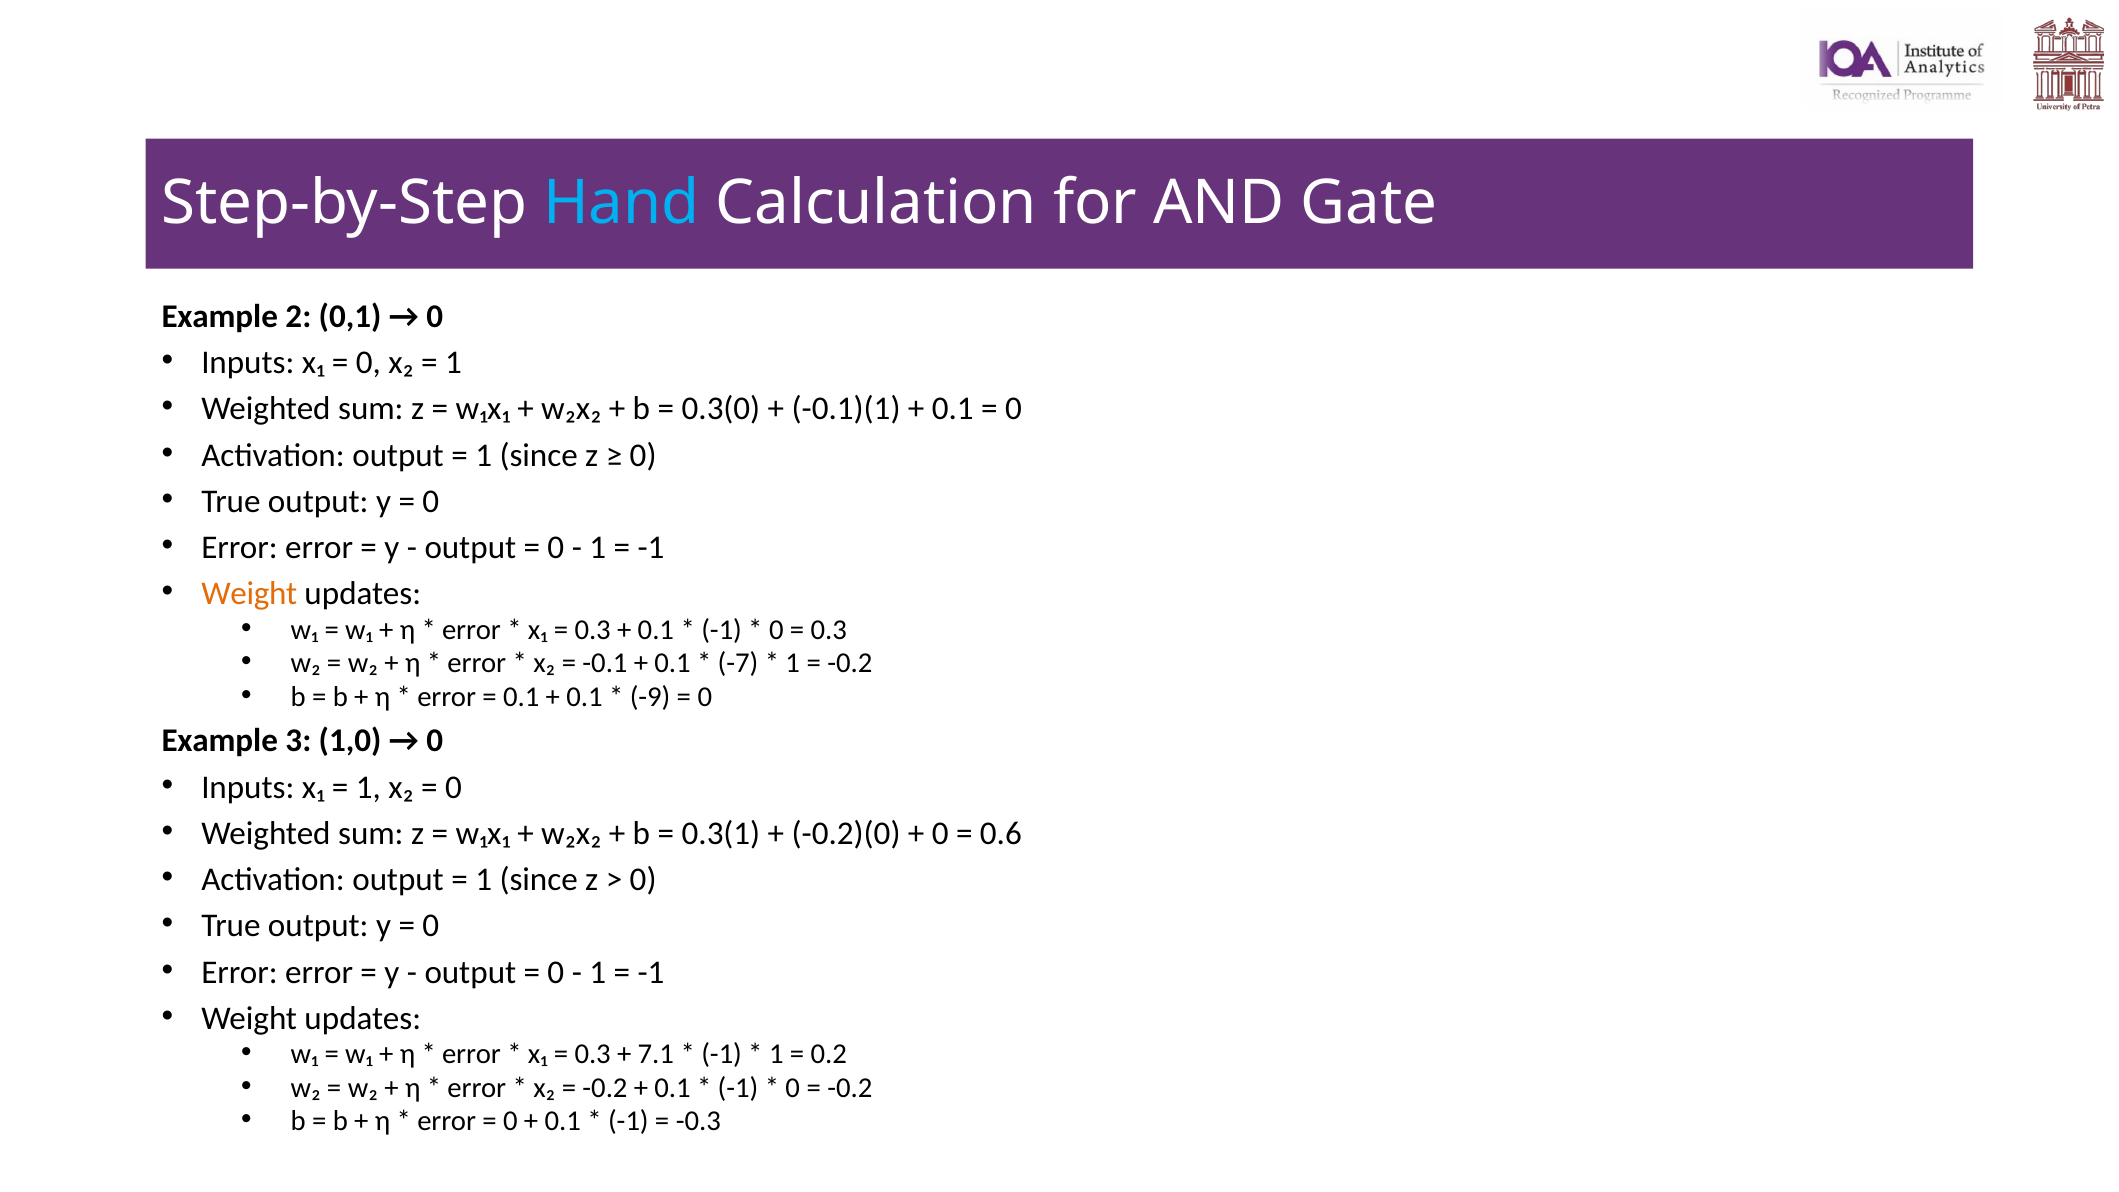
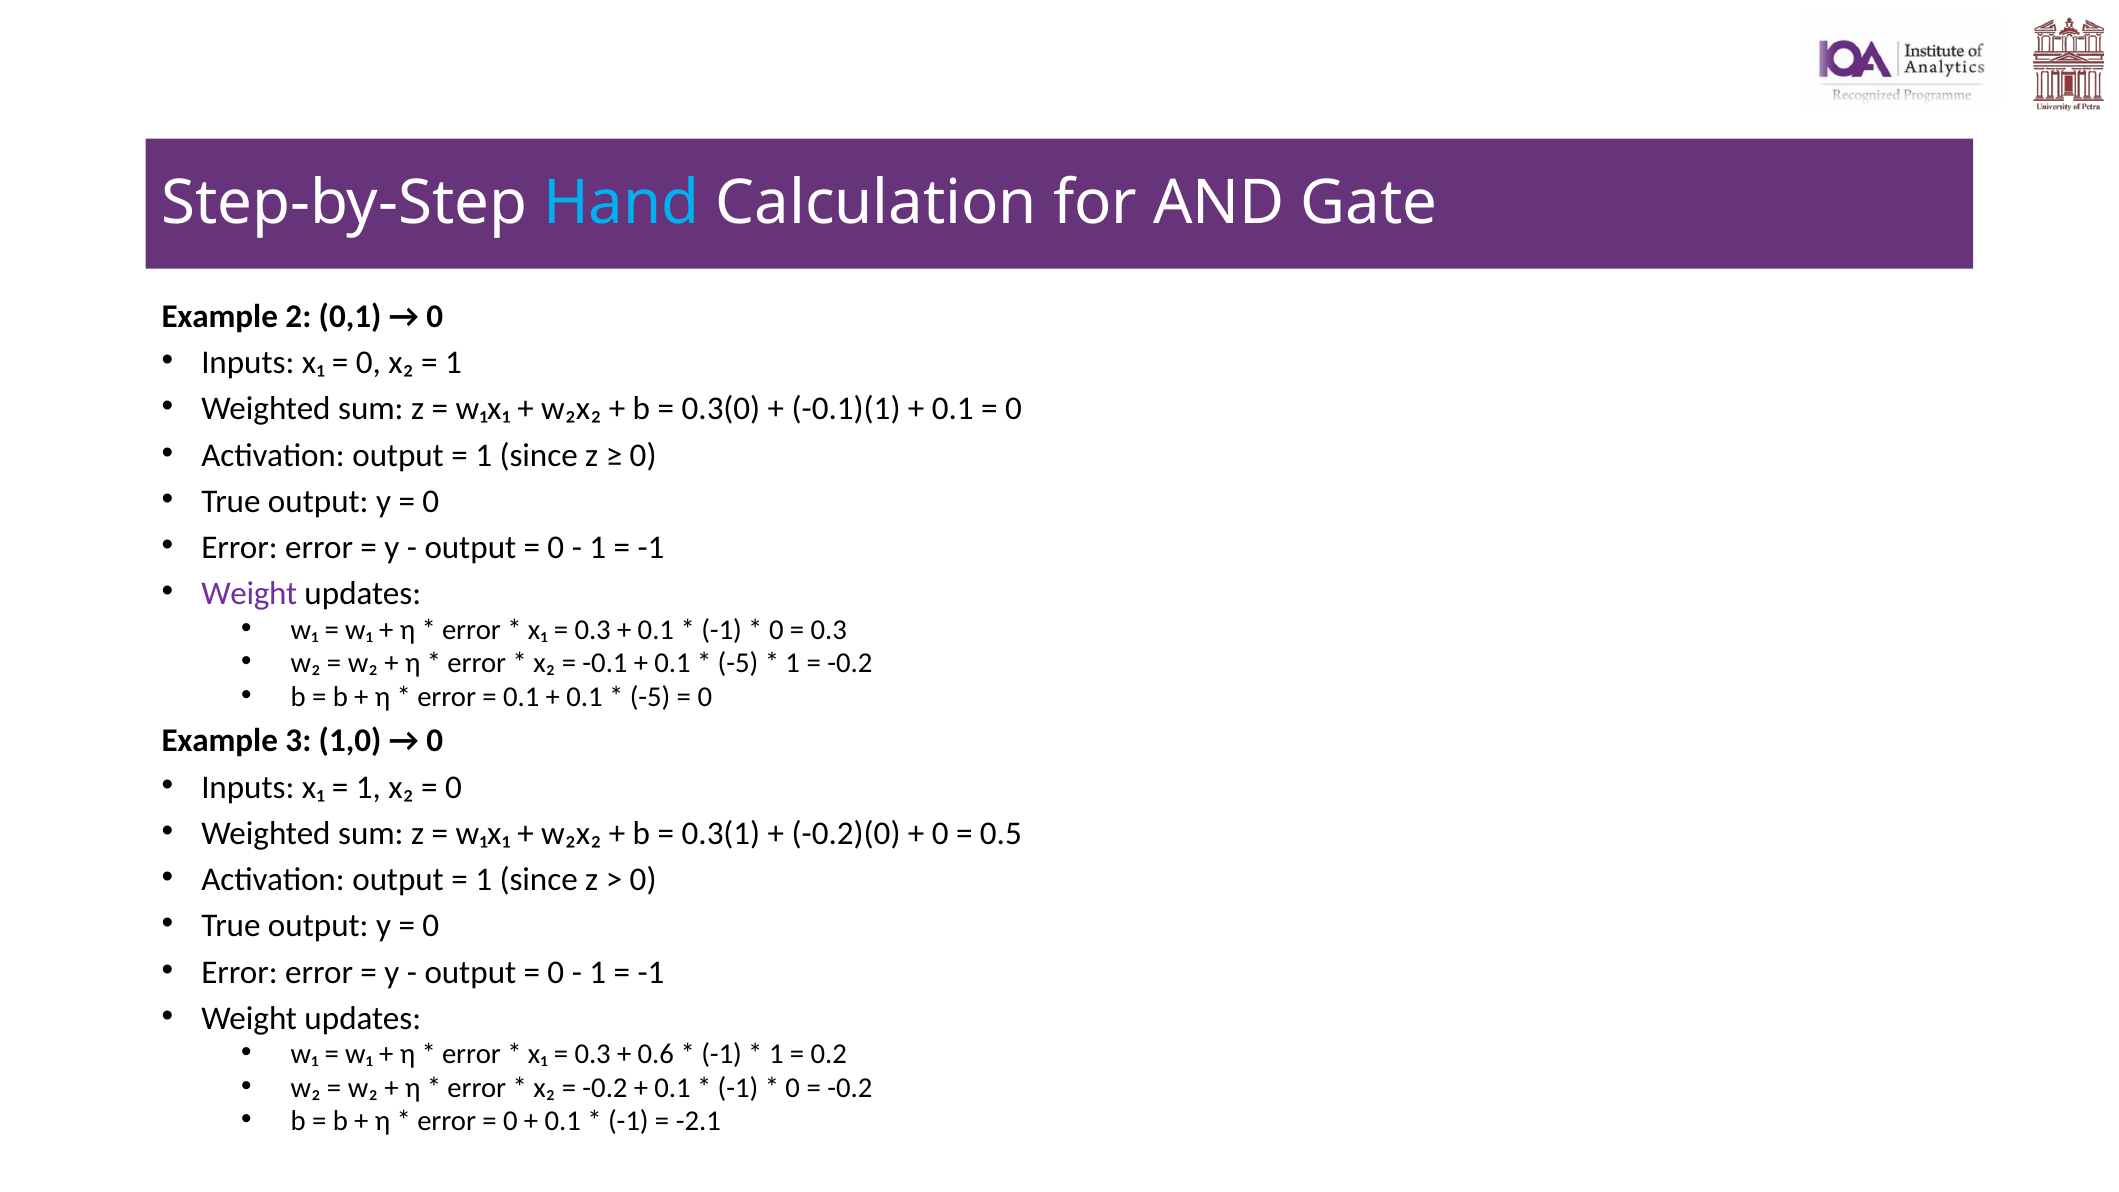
Weight at (249, 594) colour: orange -> purple
-7 at (738, 663): -7 -> -5
-9 at (650, 697): -9 -> -5
0.6: 0.6 -> 0.5
7.1: 7.1 -> 0.6
-0.3: -0.3 -> -2.1
